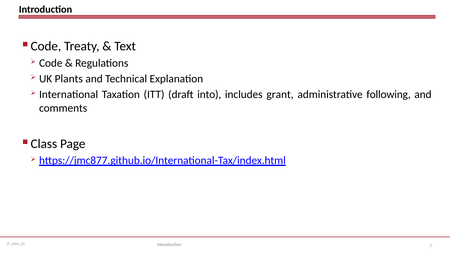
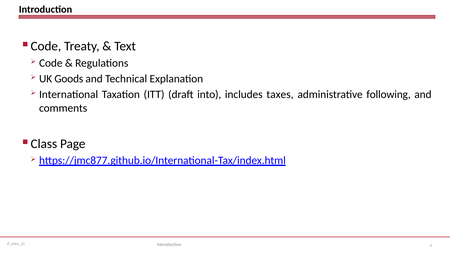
Plants: Plants -> Goods
grant: grant -> taxes
